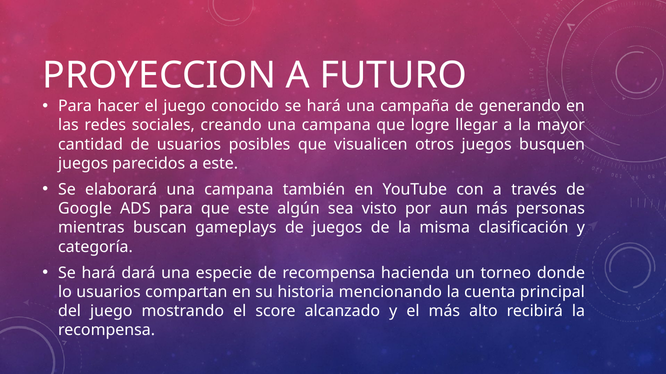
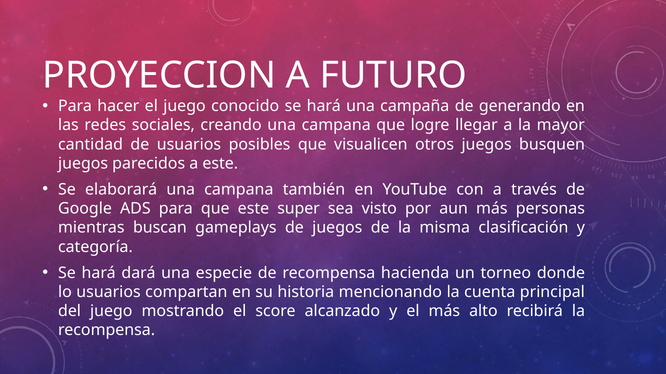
algún: algún -> super
